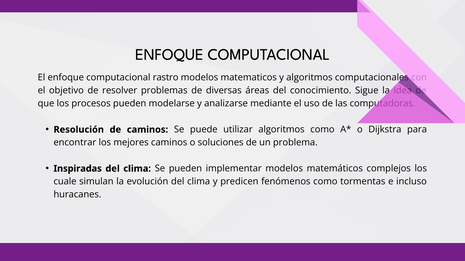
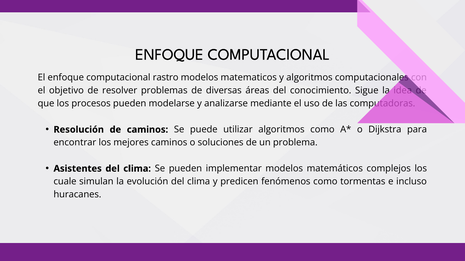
Inspiradas: Inspiradas -> Asistentes
